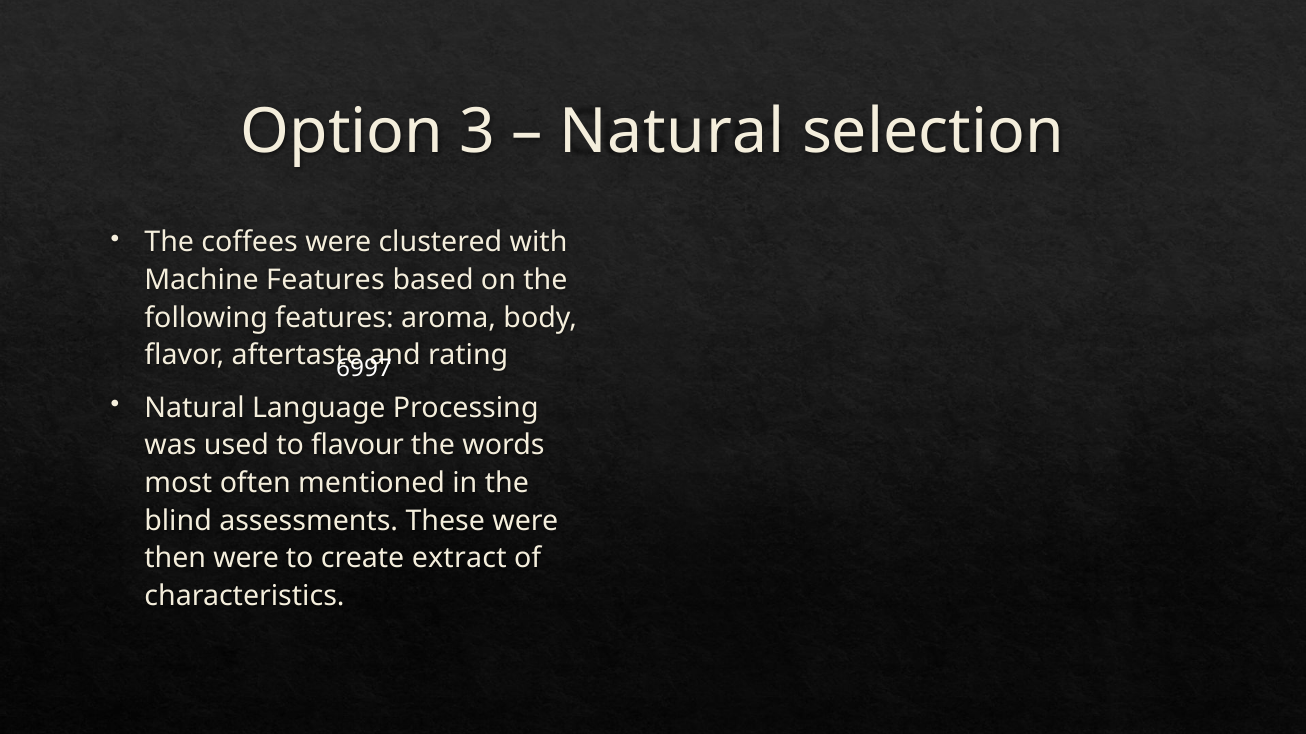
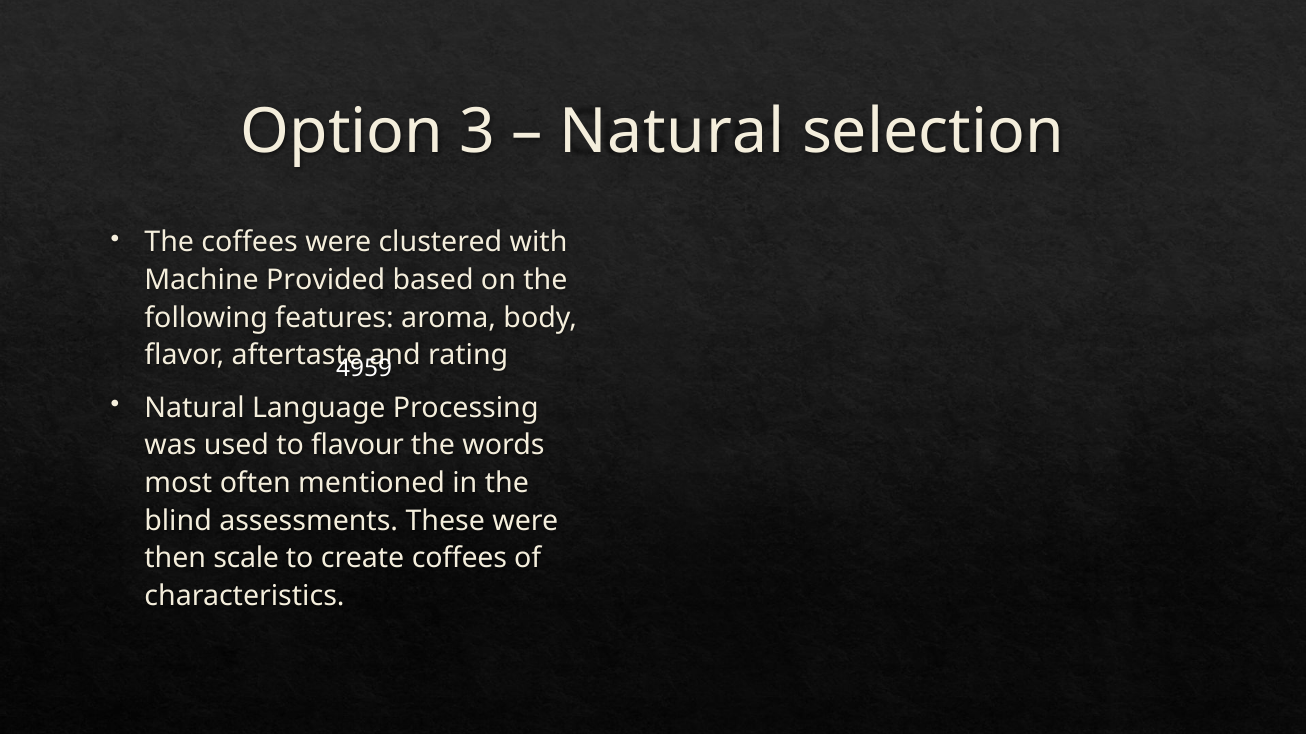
Machine Features: Features -> Provided
6997: 6997 -> 4959
then were: were -> scale
create extract: extract -> coffees
